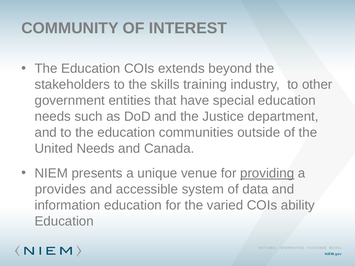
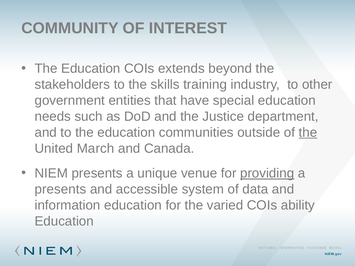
the at (308, 133) underline: none -> present
United Needs: Needs -> March
provides at (60, 189): provides -> presents
